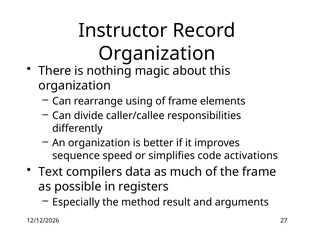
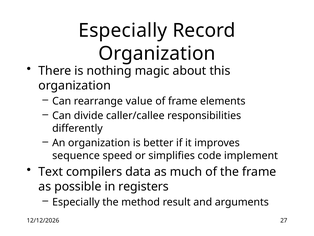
Instructor at (123, 30): Instructor -> Especially
using: using -> value
activations: activations -> implement
